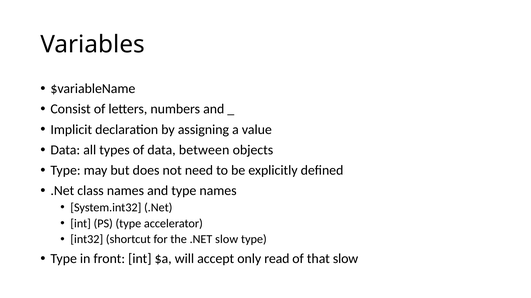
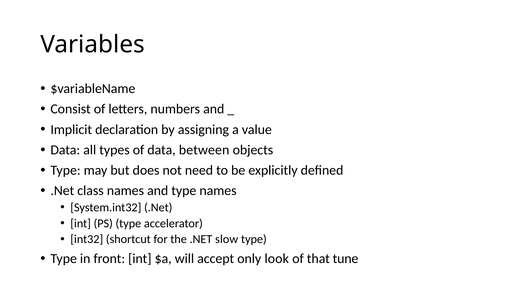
read: read -> look
that slow: slow -> tune
